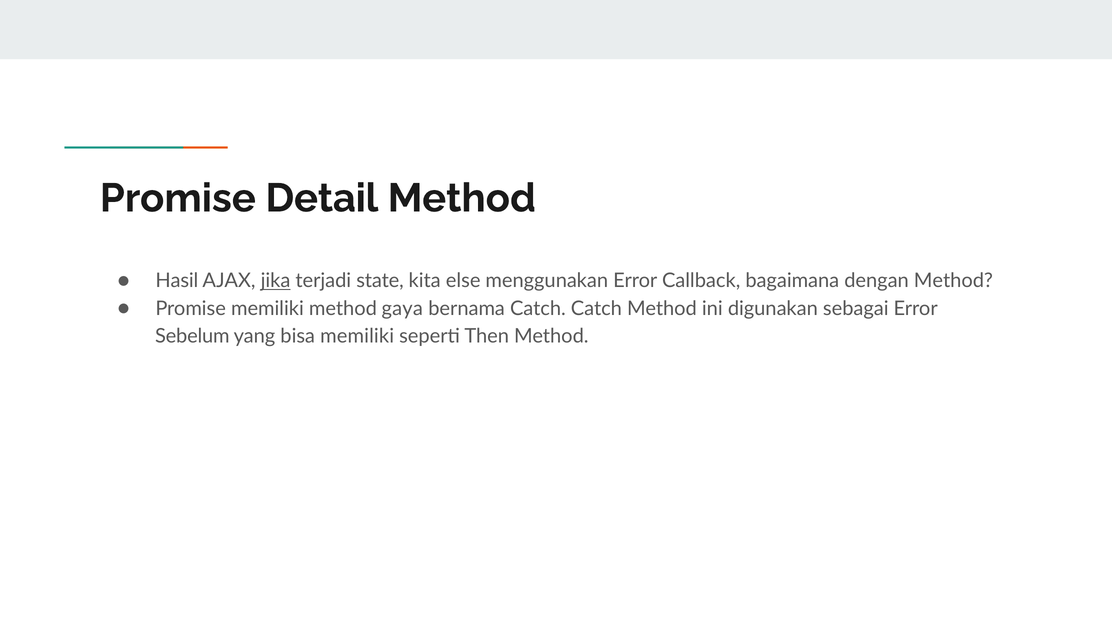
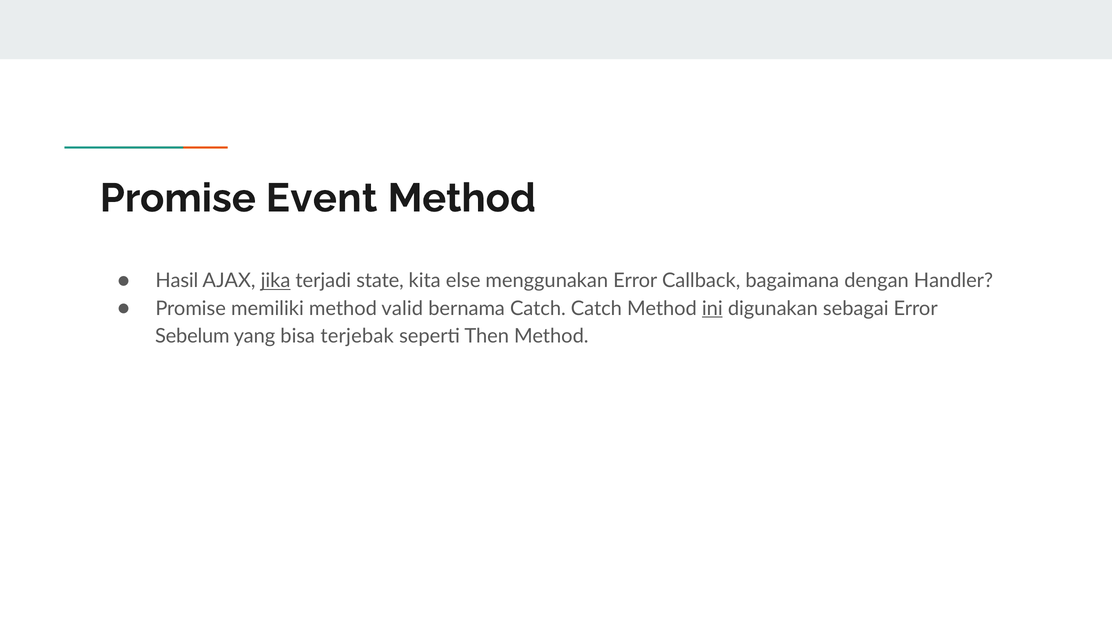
Detail: Detail -> Event
dengan Method: Method -> Handler
gaya: gaya -> valid
ini underline: none -> present
bisa memiliki: memiliki -> terjebak
